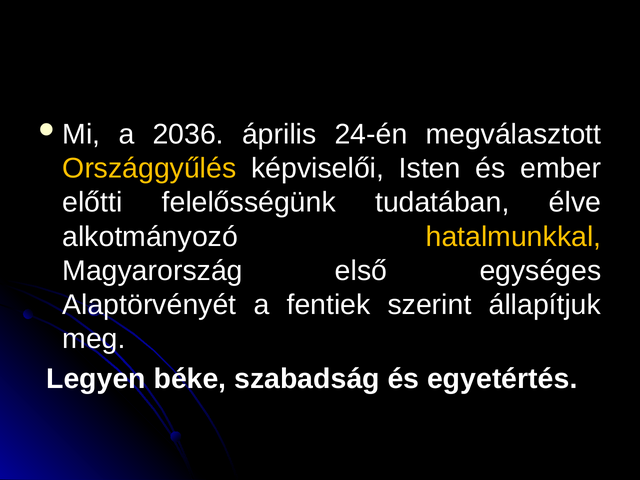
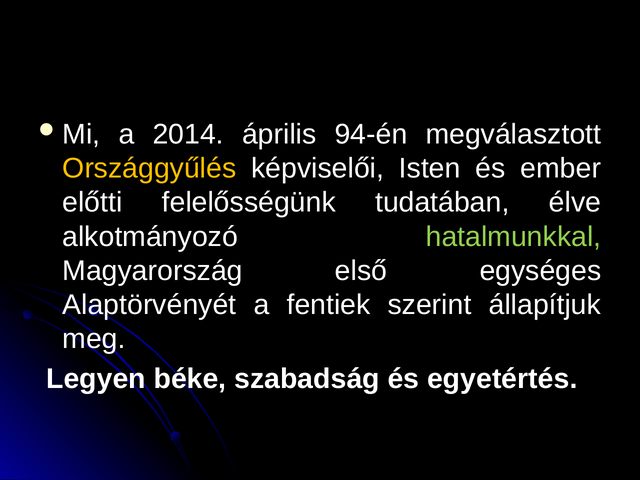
2036: 2036 -> 2014
24-én: 24-én -> 94-én
hatalmunkkal colour: yellow -> light green
